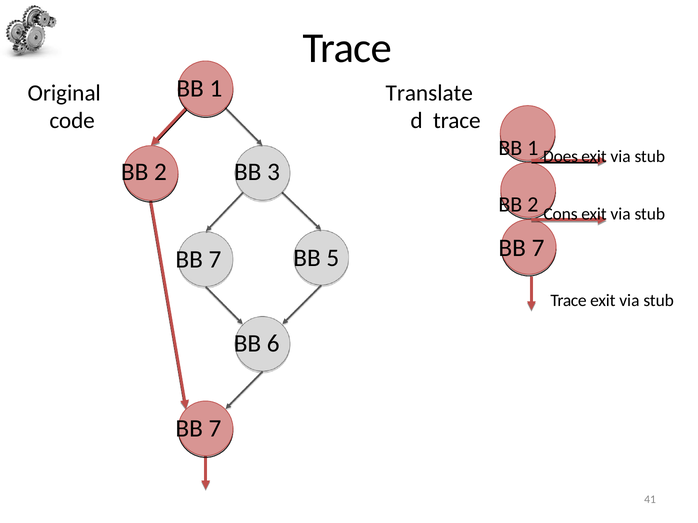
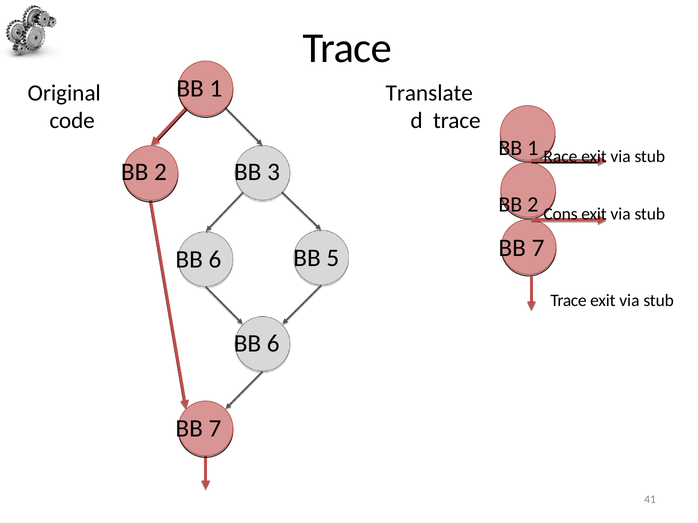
Does: Does -> Race
7 at (215, 260): 7 -> 6
